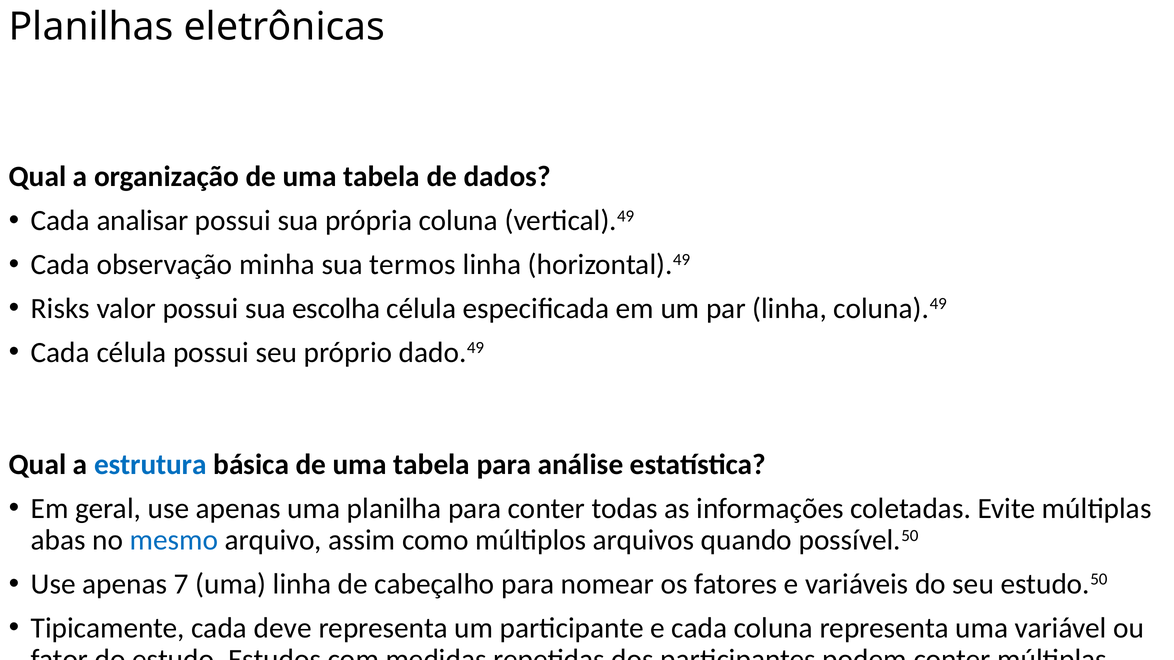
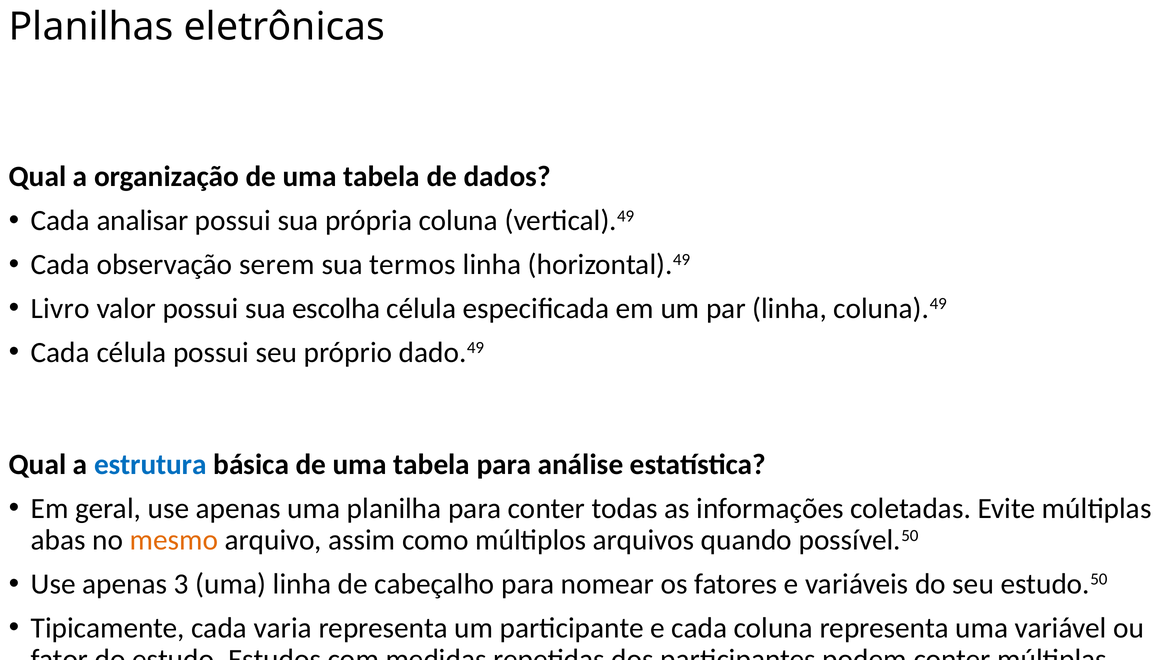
minha: minha -> serem
Risks: Risks -> Livro
mesmo at (174, 540) colour: blue -> orange
7: 7 -> 3
cada deve: deve -> varia
